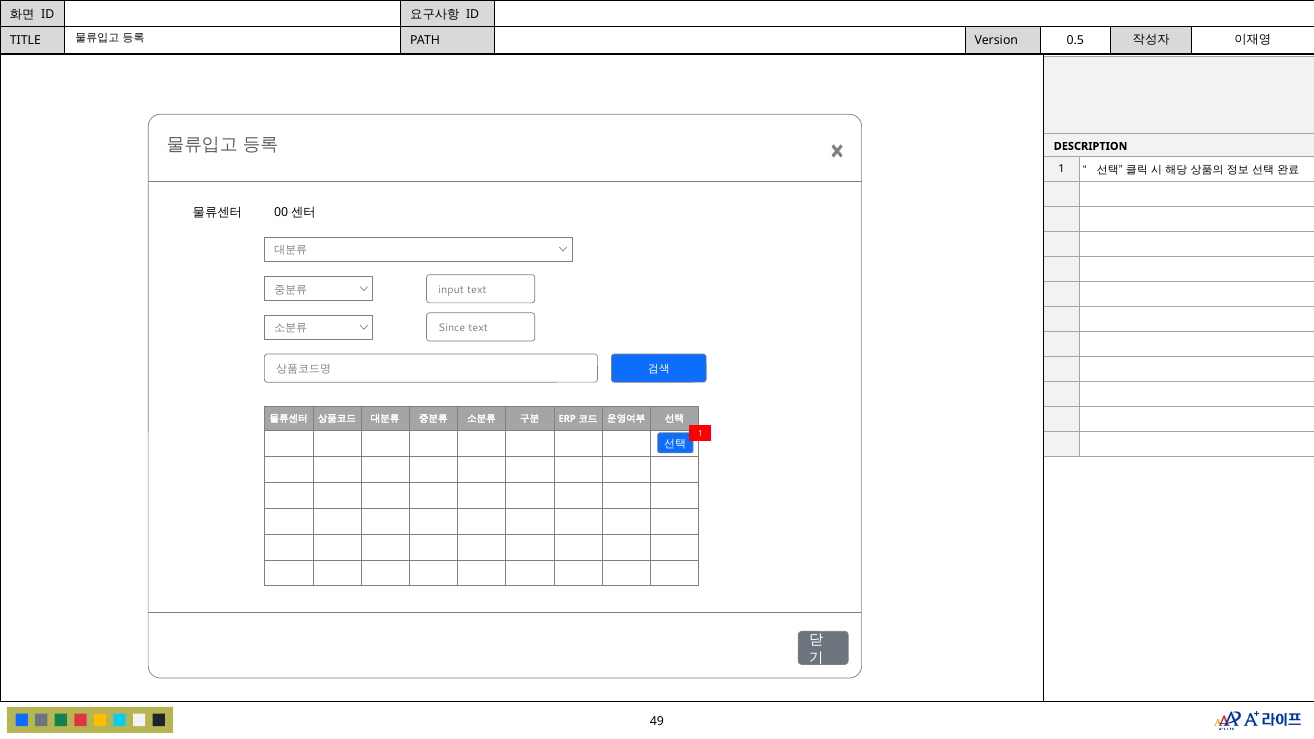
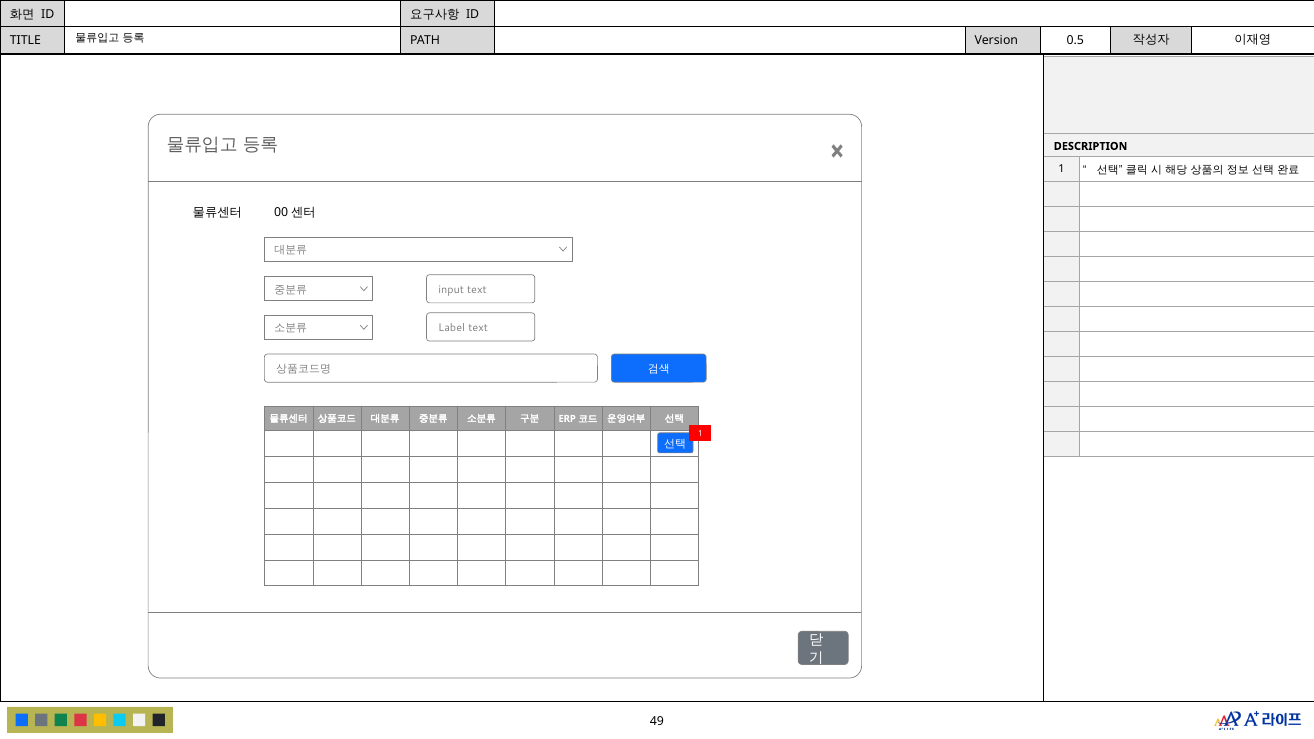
Since: Since -> Label
